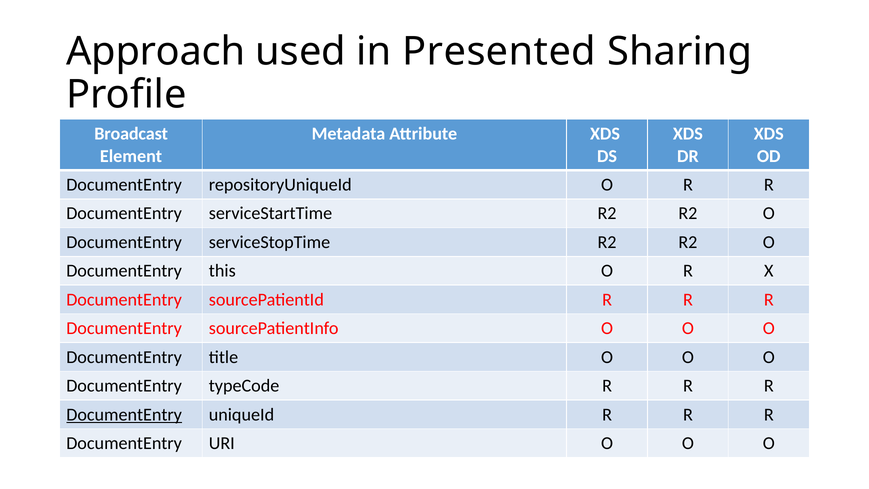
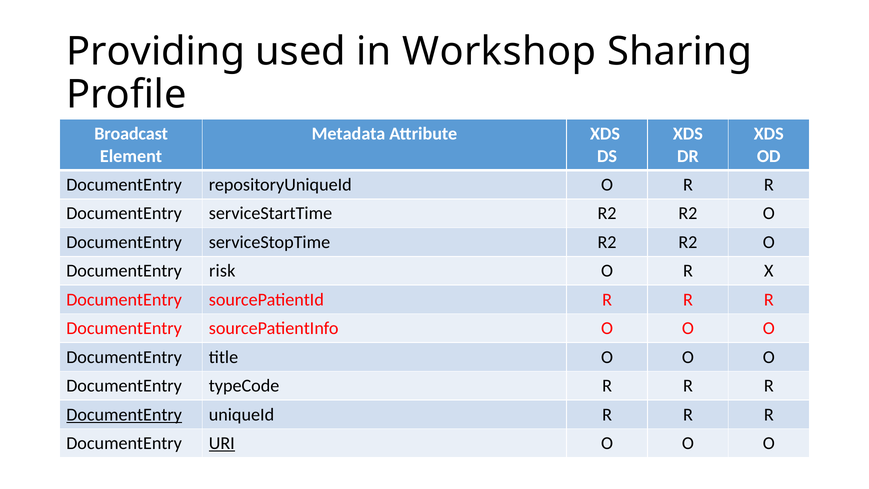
Approach: Approach -> Providing
Presented: Presented -> Workshop
this: this -> risk
URI underline: none -> present
